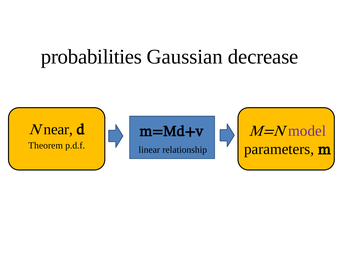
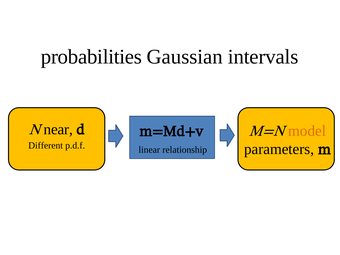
decrease: decrease -> intervals
model colour: purple -> orange
Theorem: Theorem -> Different
